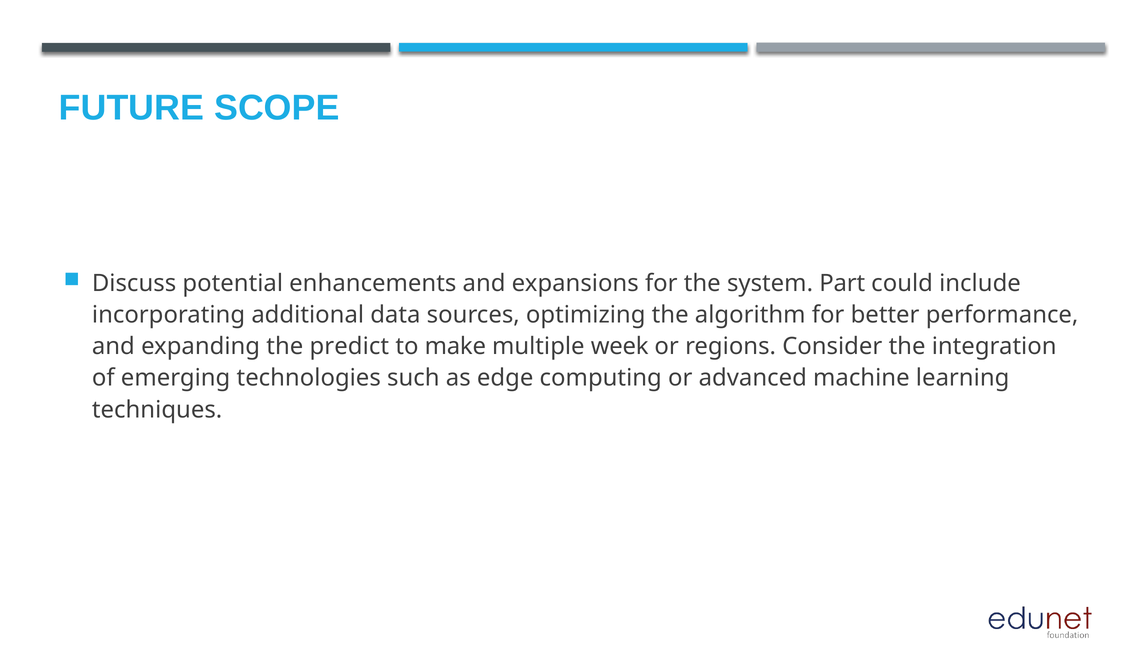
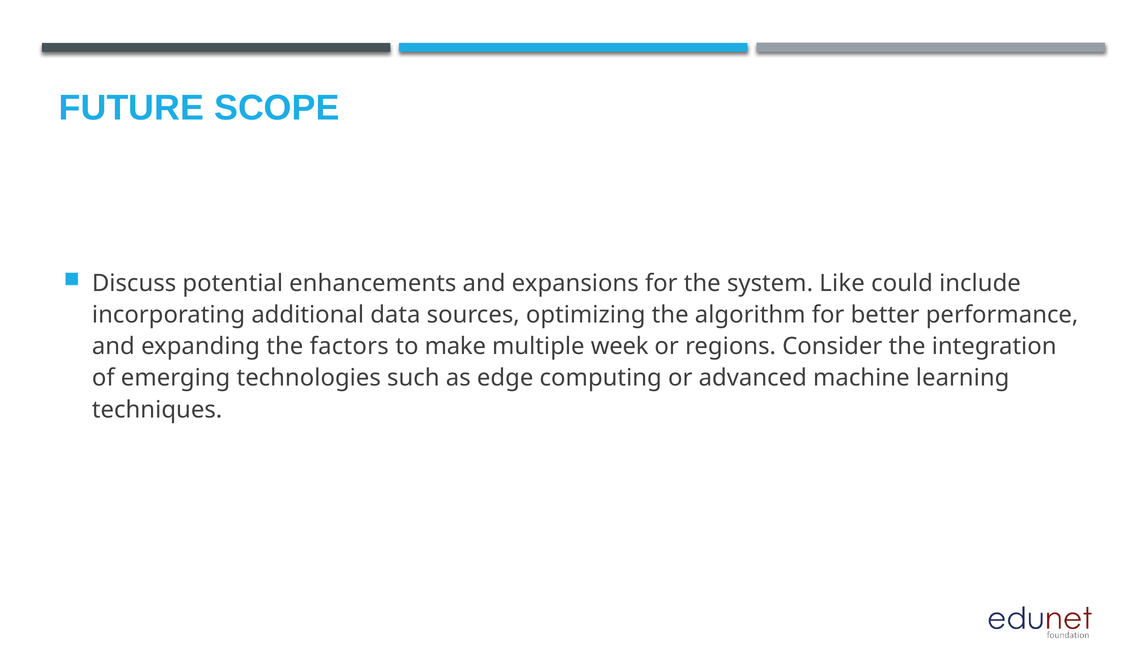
Part: Part -> Like
predict: predict -> factors
